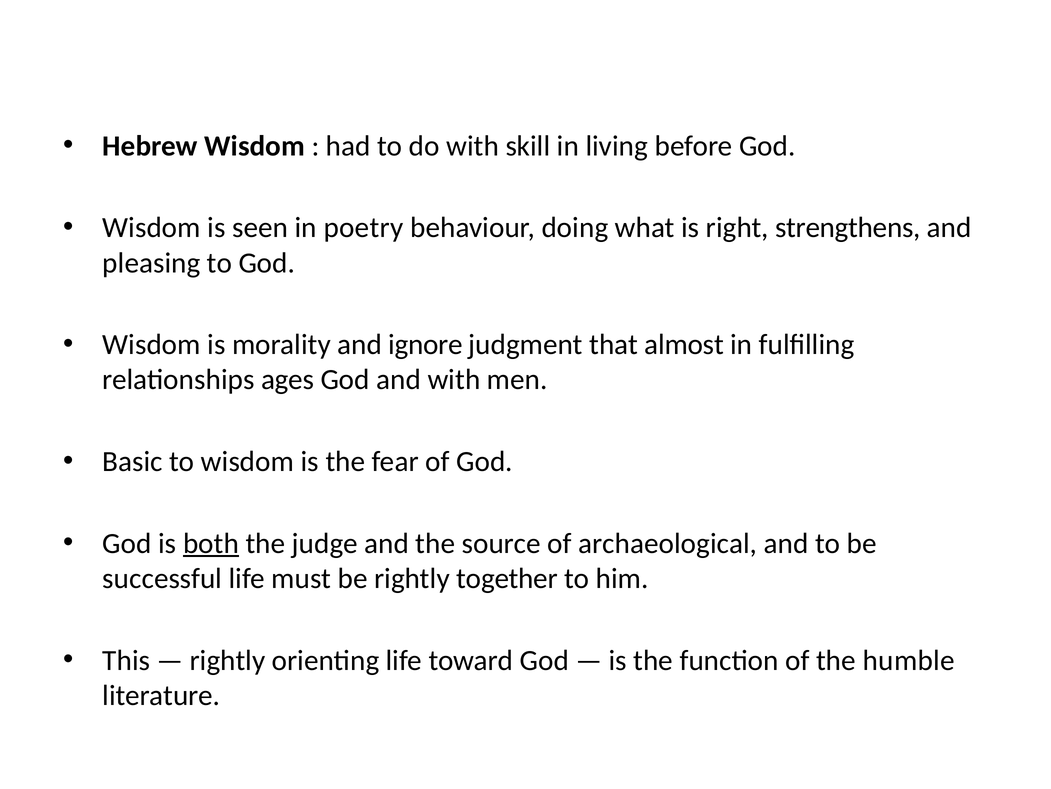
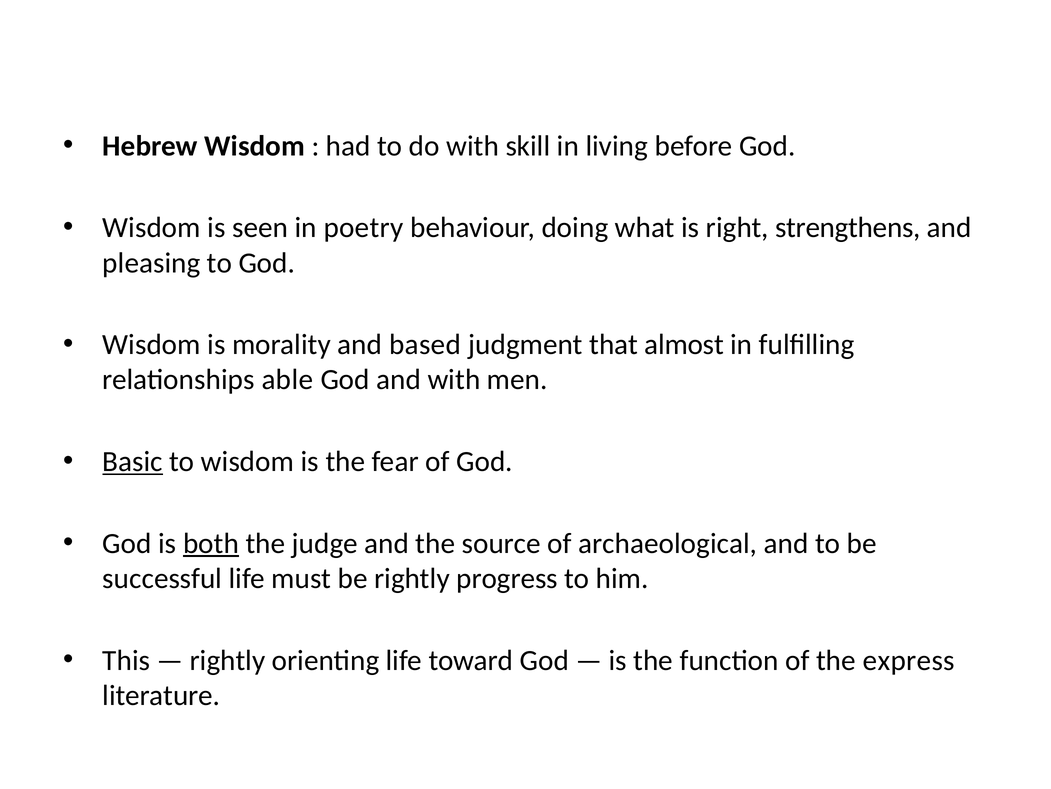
ignore: ignore -> based
ages: ages -> able
Basic underline: none -> present
together: together -> progress
humble: humble -> express
